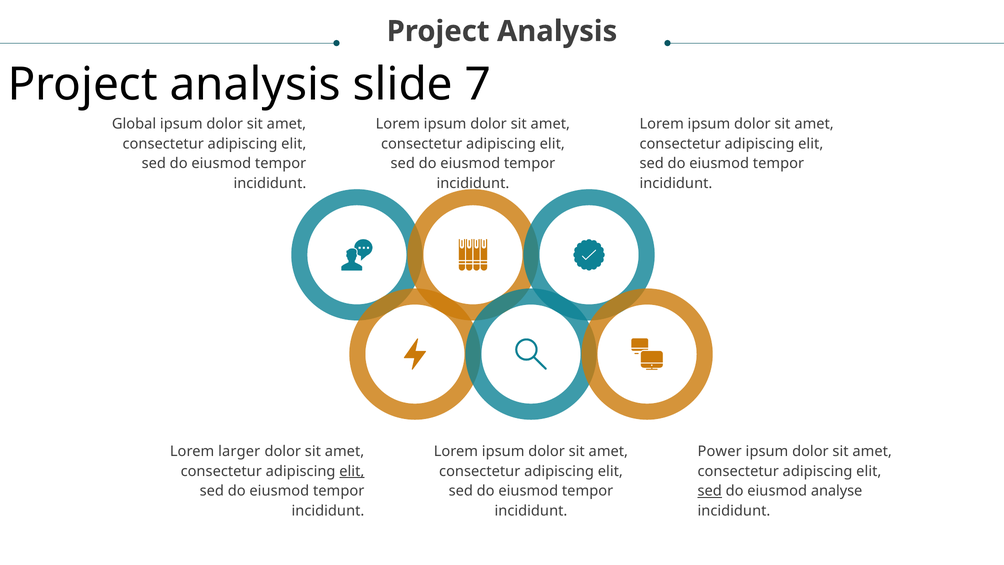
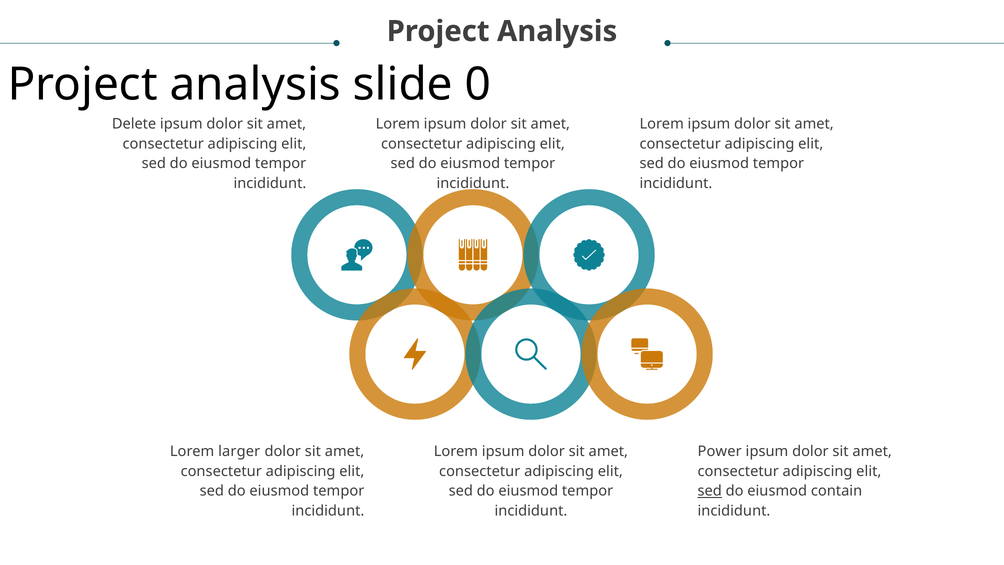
7: 7 -> 0
Global: Global -> Delete
elit at (352, 471) underline: present -> none
analyse: analyse -> contain
